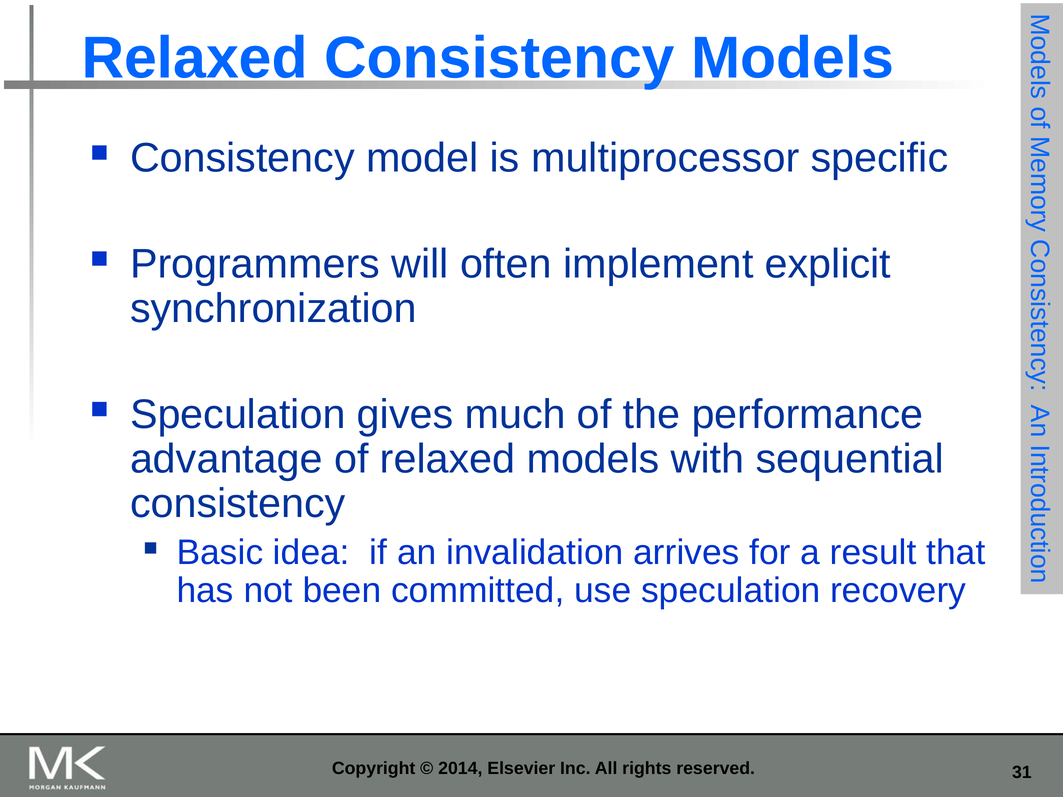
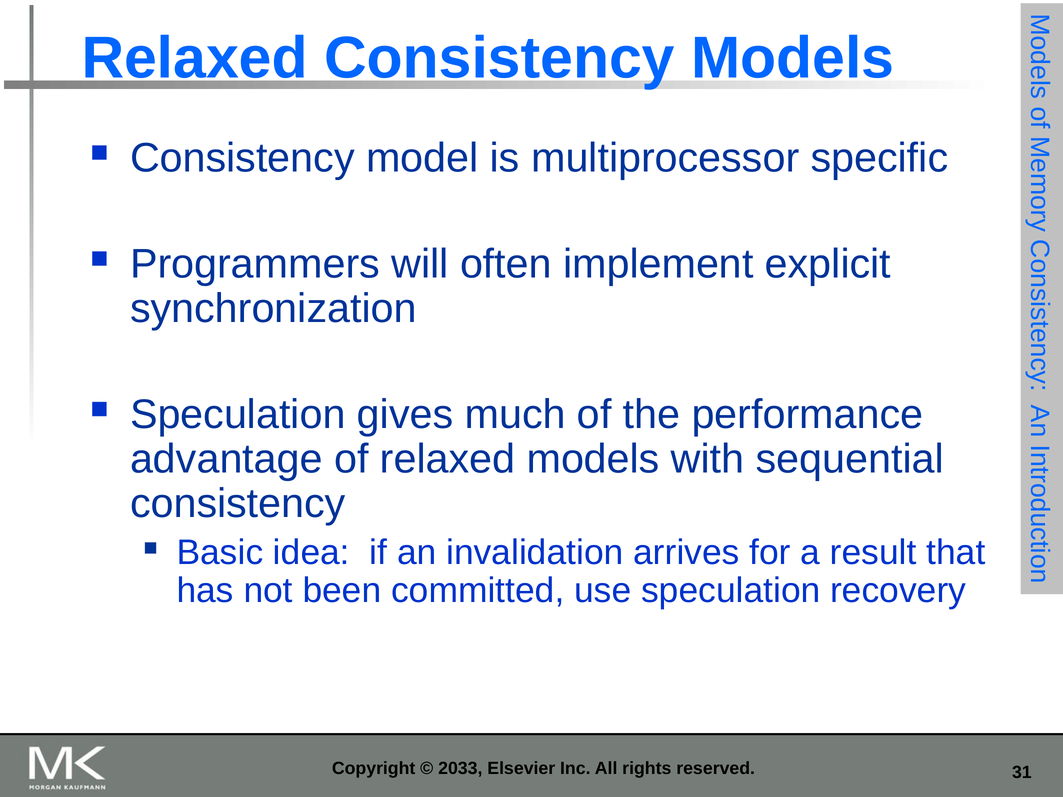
2014: 2014 -> 2033
